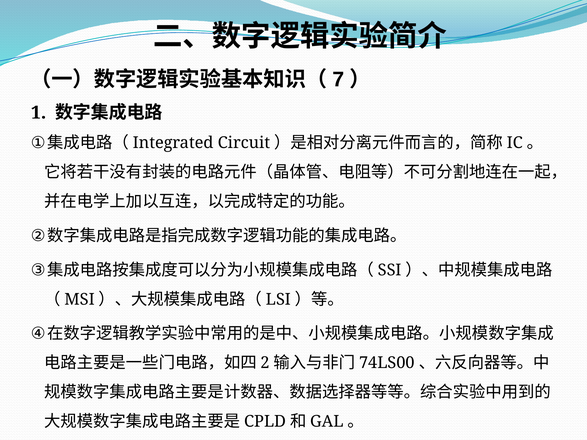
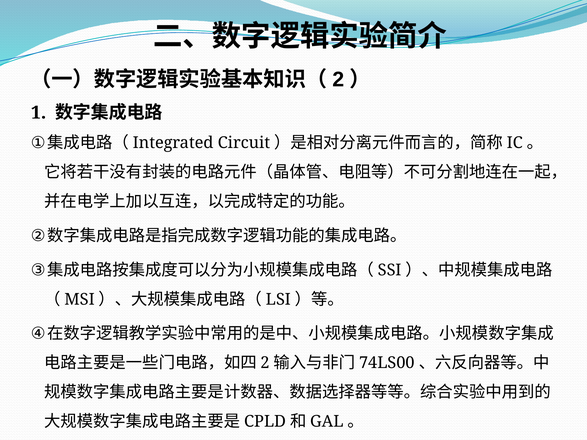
7 at (338, 80): 7 -> 2
